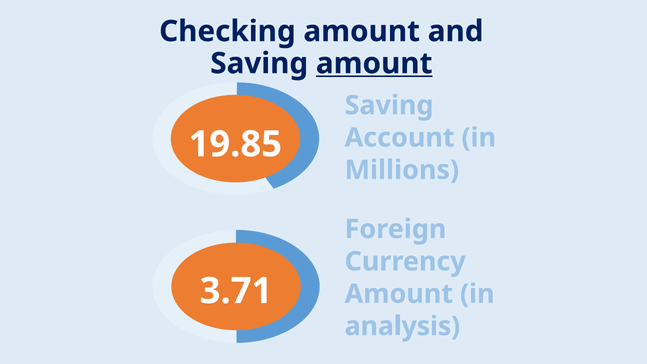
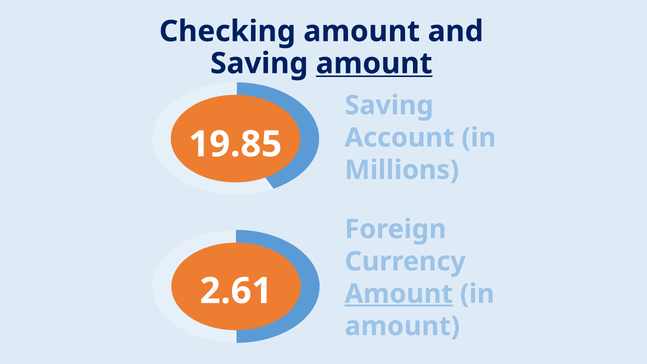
3.71: 3.71 -> 2.61
Amount at (399, 294) underline: none -> present
analysis at (402, 326): analysis -> amount
